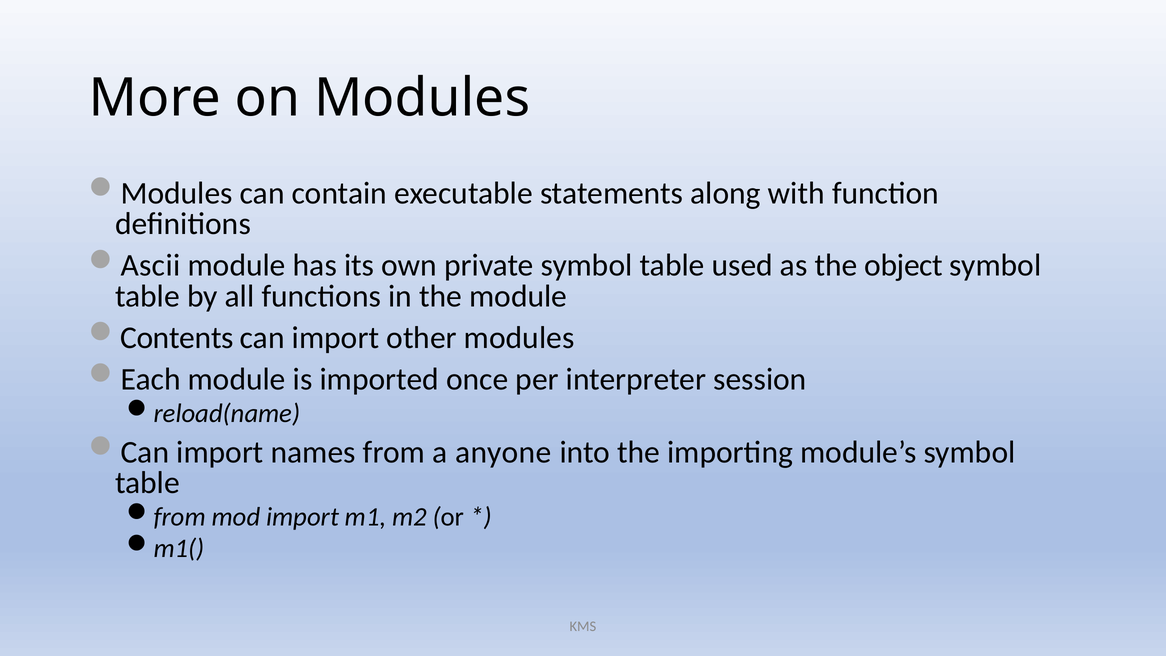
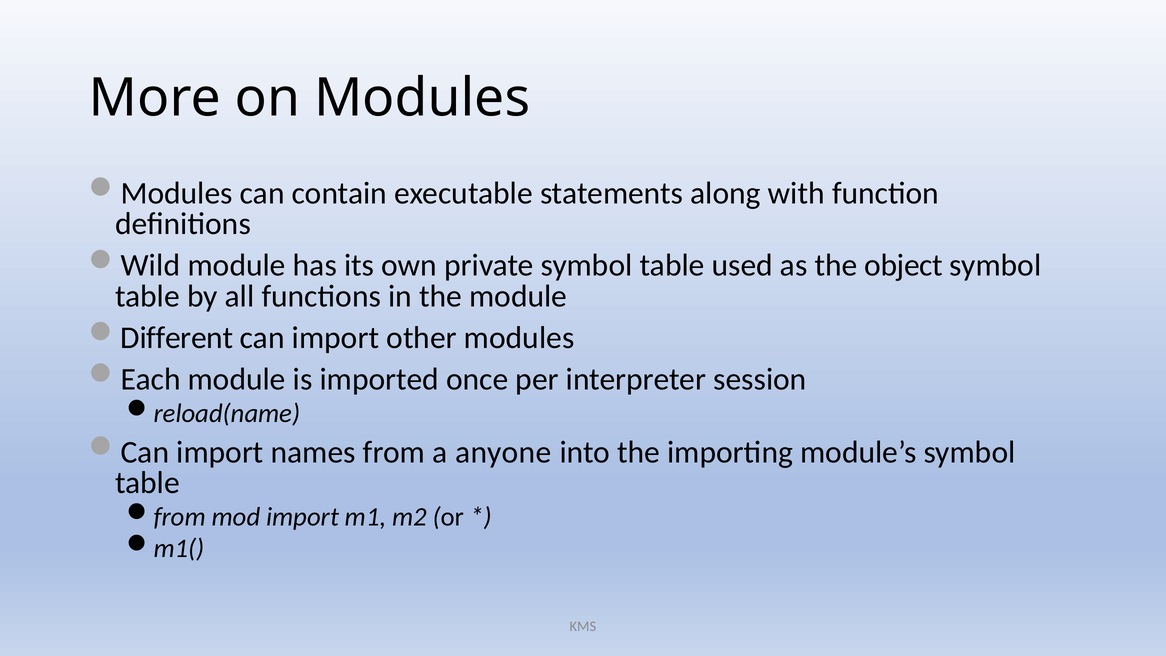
Ascii: Ascii -> Wild
Contents: Contents -> Different
